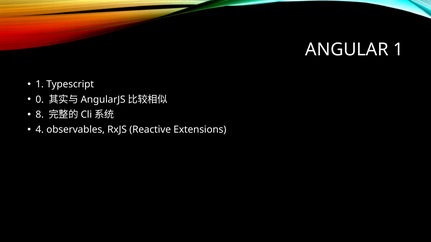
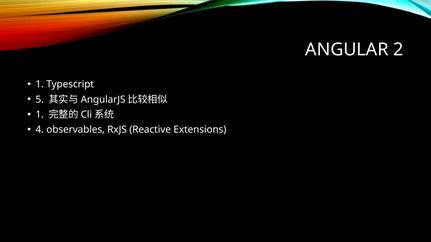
ANGULAR 1: 1 -> 2
0: 0 -> 5
8 at (40, 115): 8 -> 1
